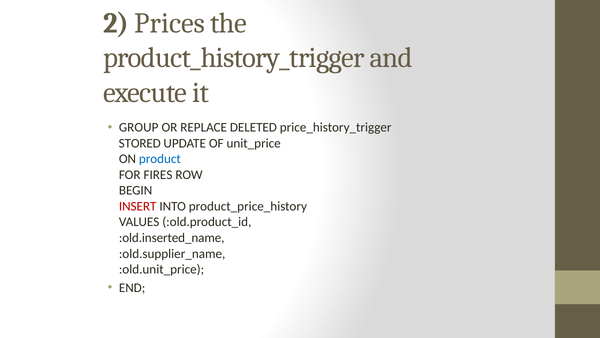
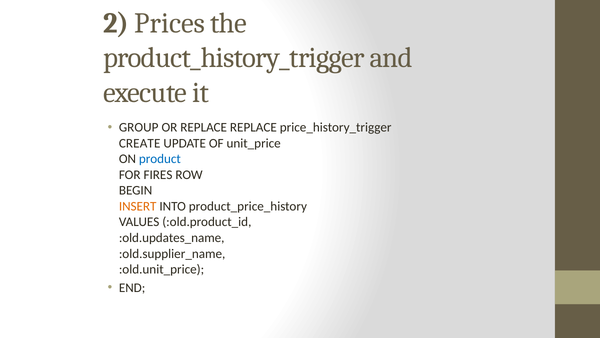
REPLACE DELETED: DELETED -> REPLACE
STORED: STORED -> CREATE
INSERT colour: red -> orange
:old.inserted_name: :old.inserted_name -> :old.updates_name
